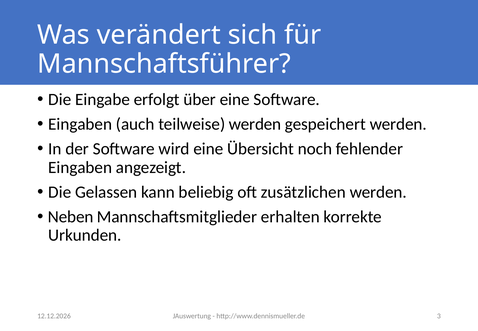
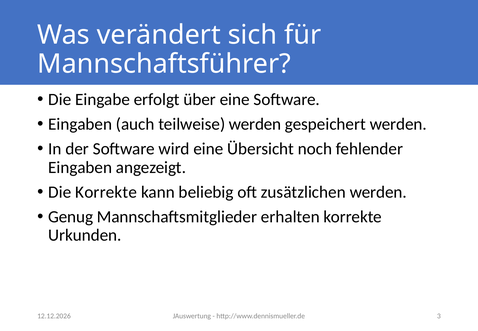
Die Gelassen: Gelassen -> Korrekte
Neben: Neben -> Genug
